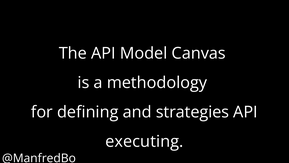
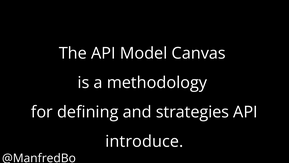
executing: executing -> introduce
